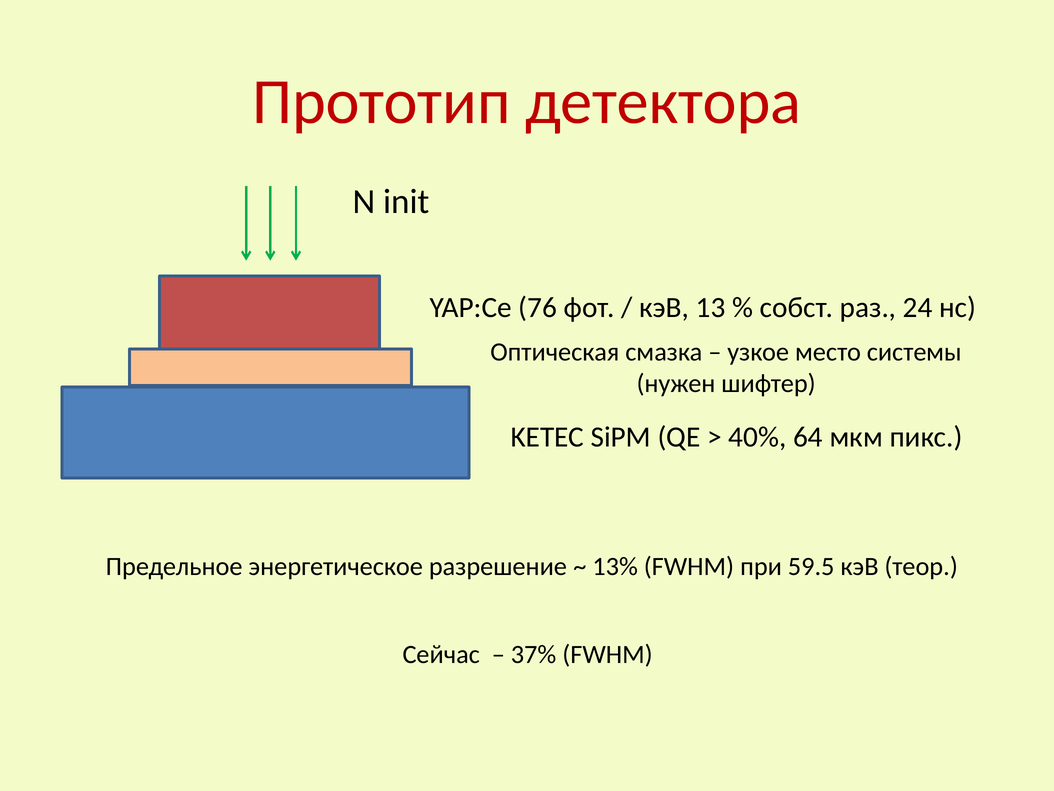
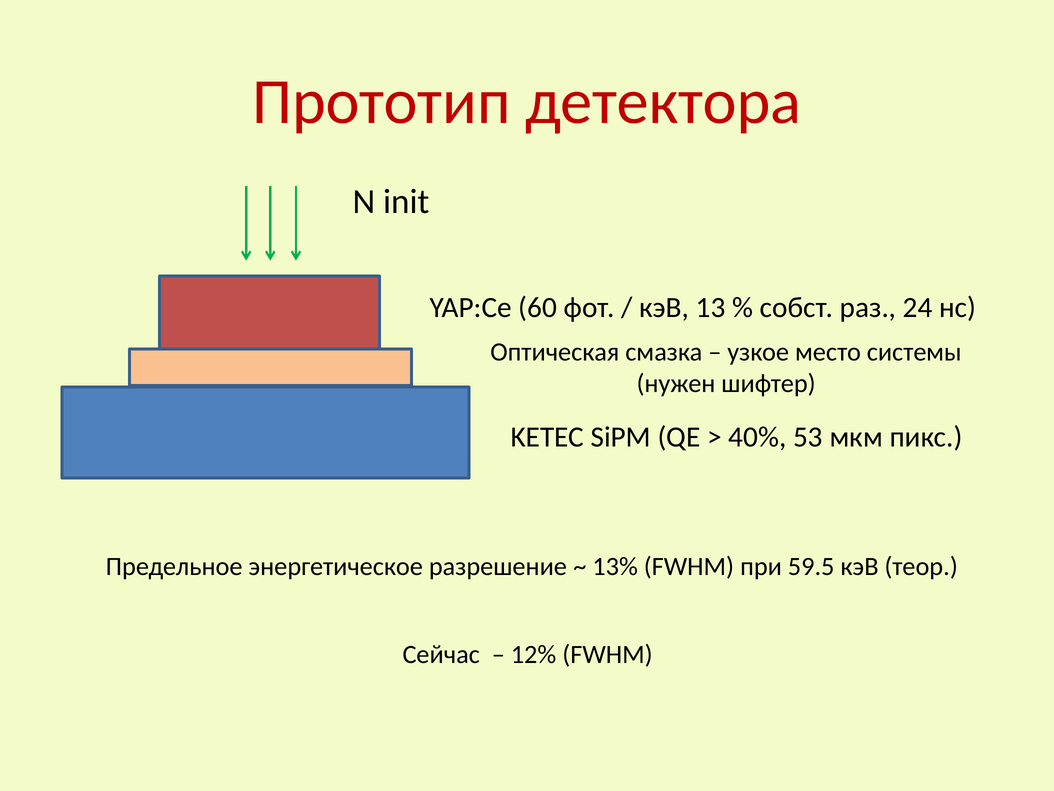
76: 76 -> 60
64: 64 -> 53
37%: 37% -> 12%
